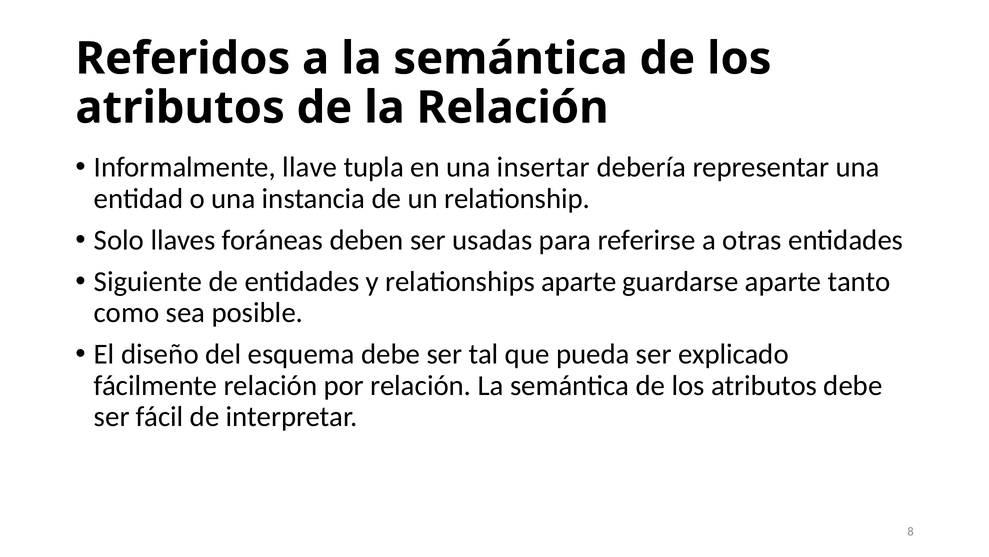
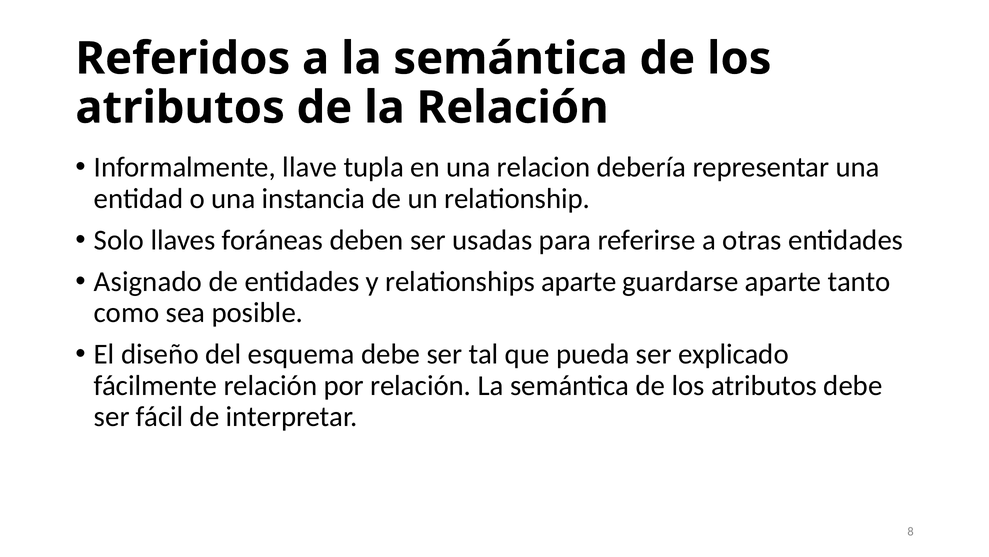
insertar: insertar -> relacion
Siguiente: Siguiente -> Asignado
